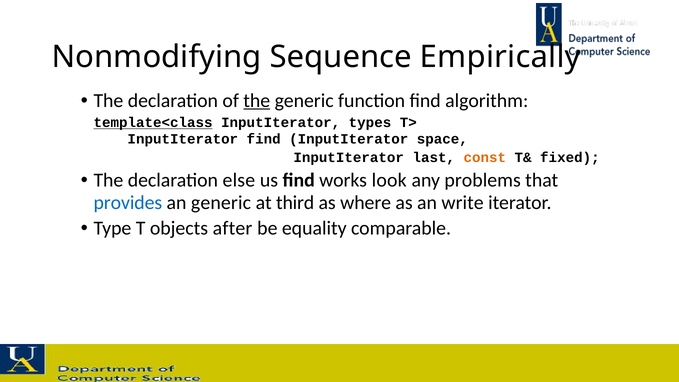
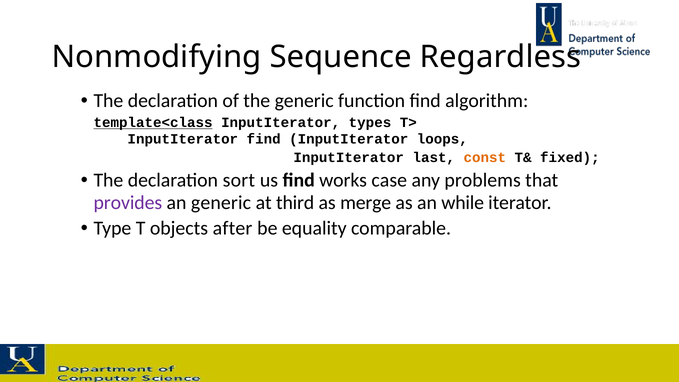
Empirically: Empirically -> Regardless
the at (257, 101) underline: present -> none
space: space -> loops
else: else -> sort
look: look -> case
provides colour: blue -> purple
where: where -> merge
write: write -> while
